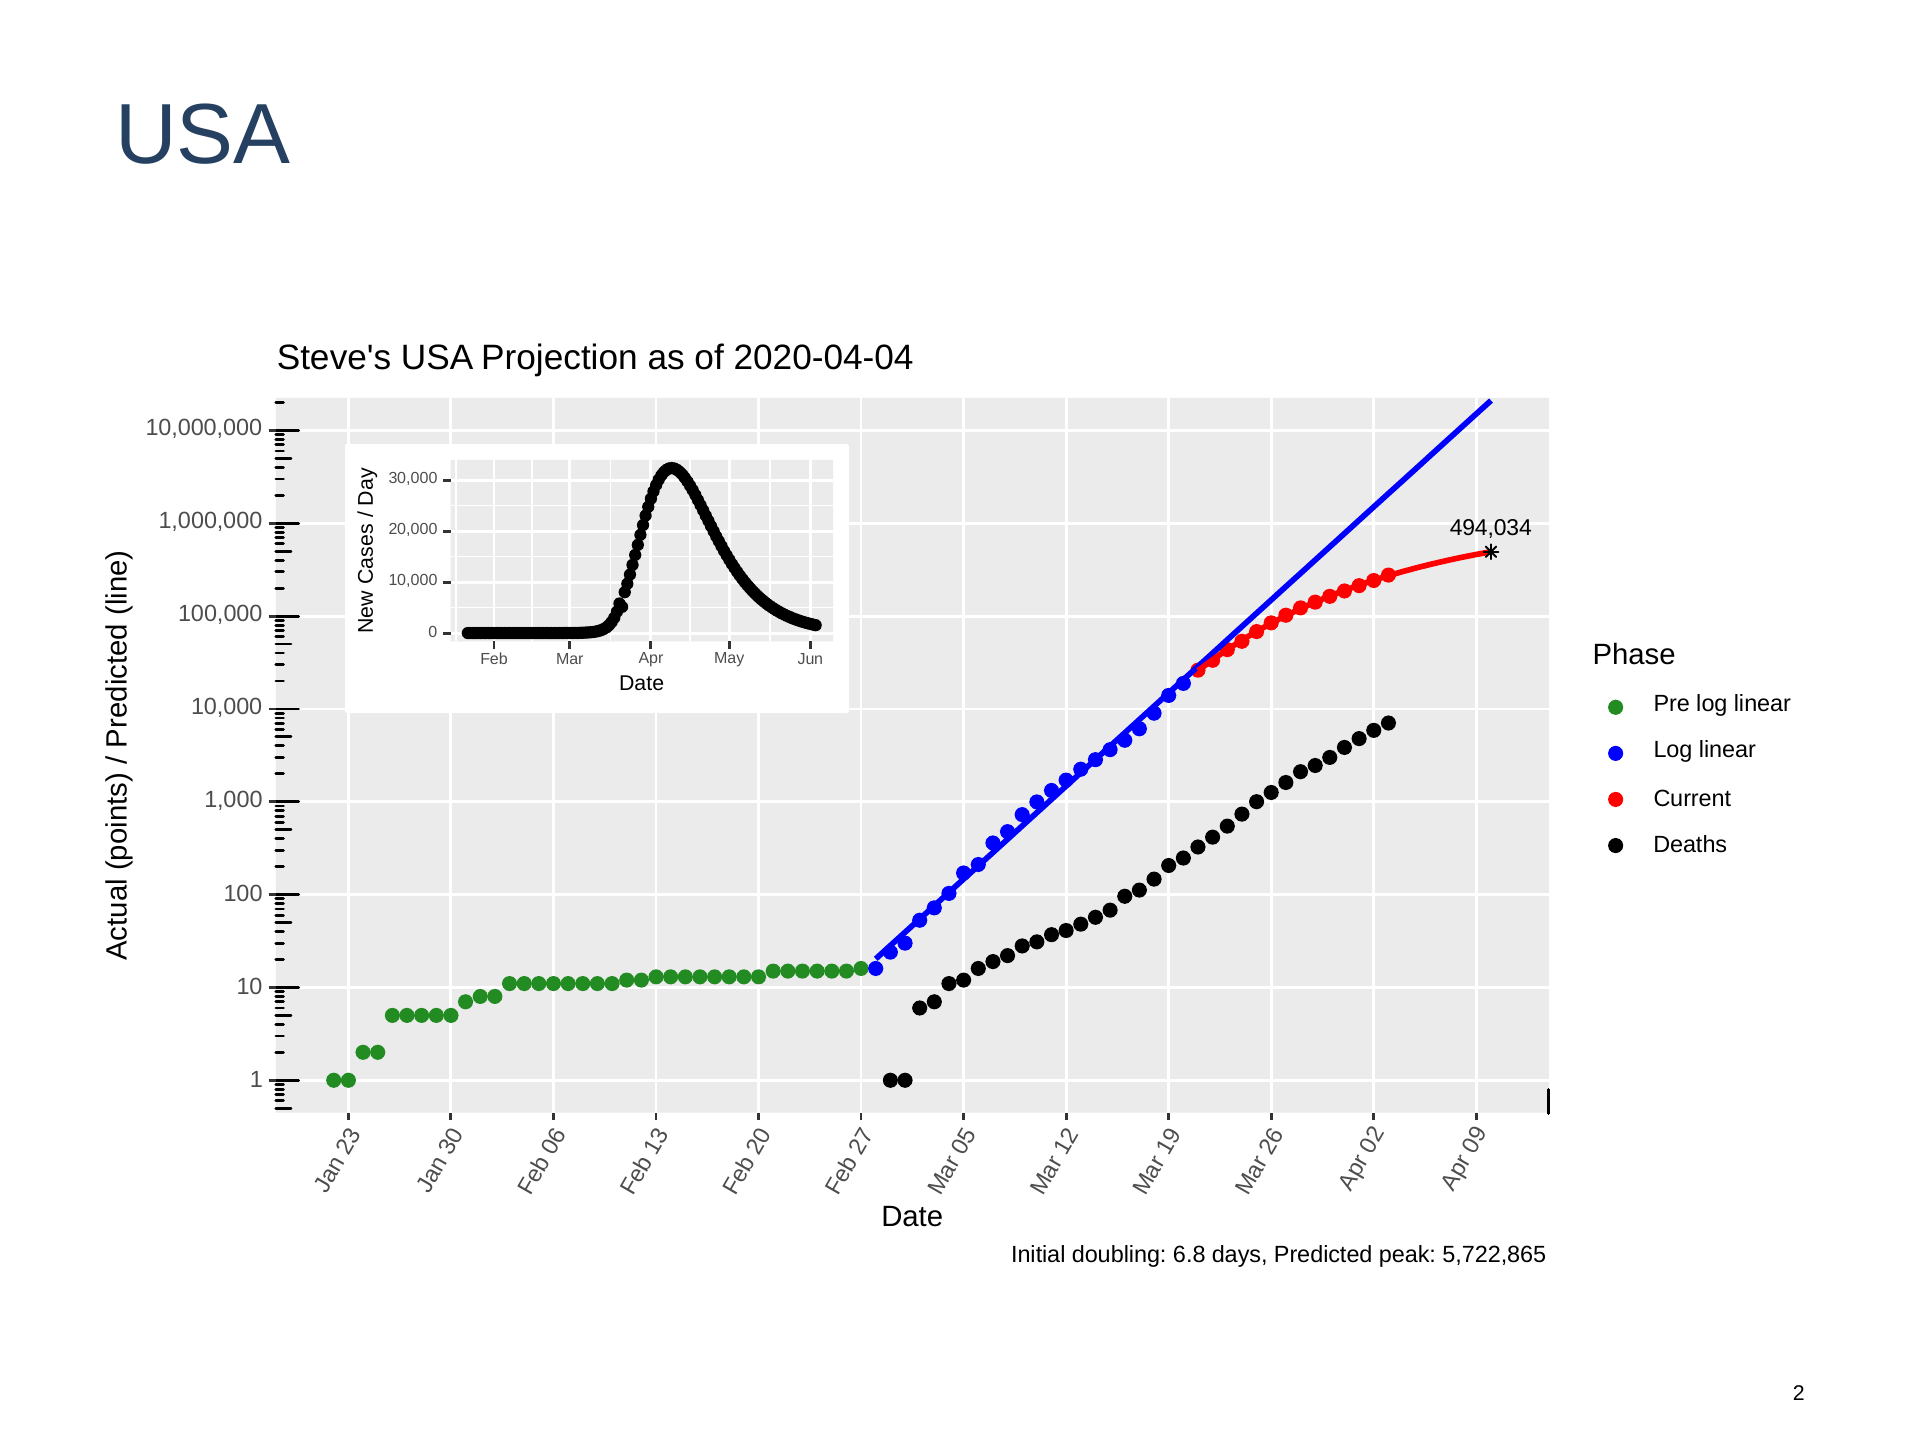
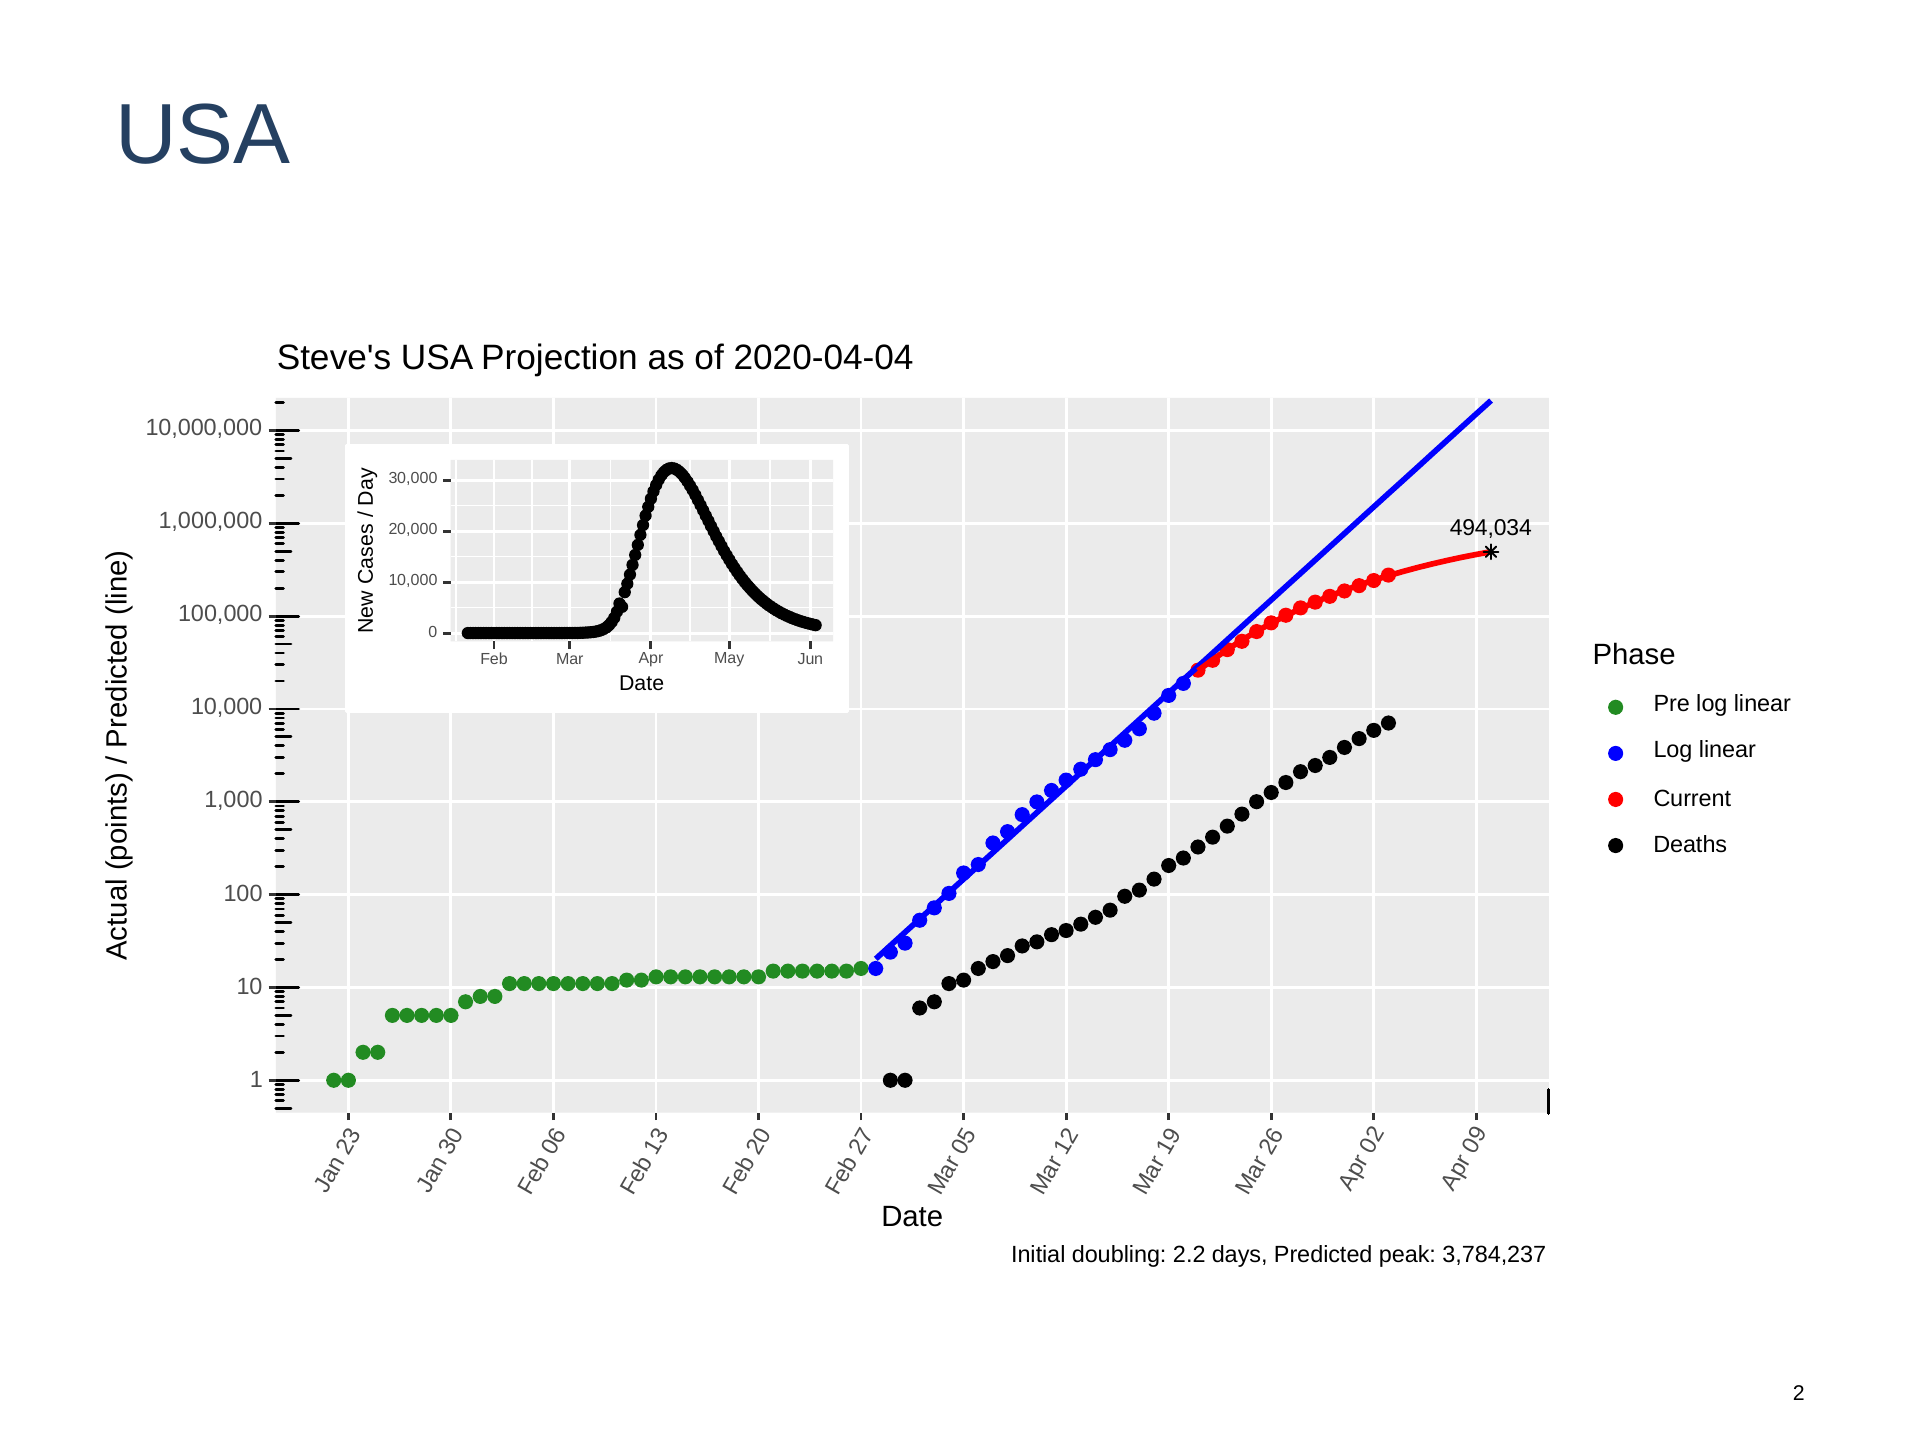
6.8: 6.8 -> 2.2
5,722,865: 5,722,865 -> 3,784,237
